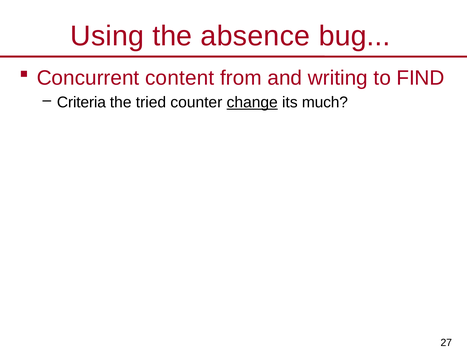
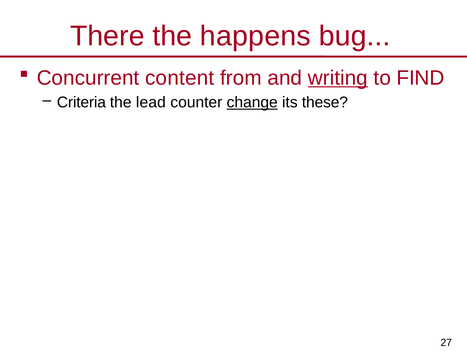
Using: Using -> There
absence: absence -> happens
writing underline: none -> present
tried: tried -> lead
much: much -> these
